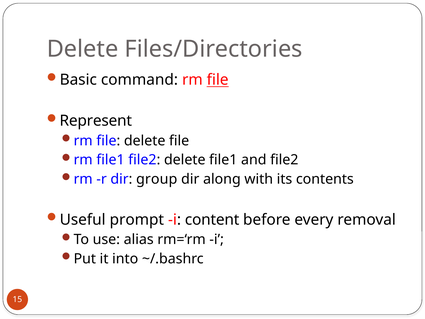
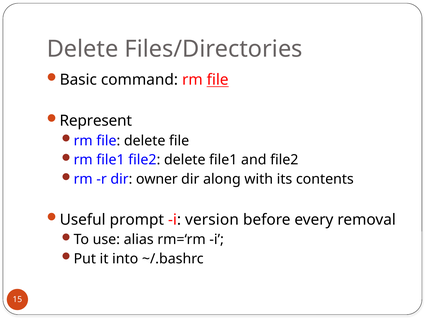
group: group -> owner
content: content -> version
